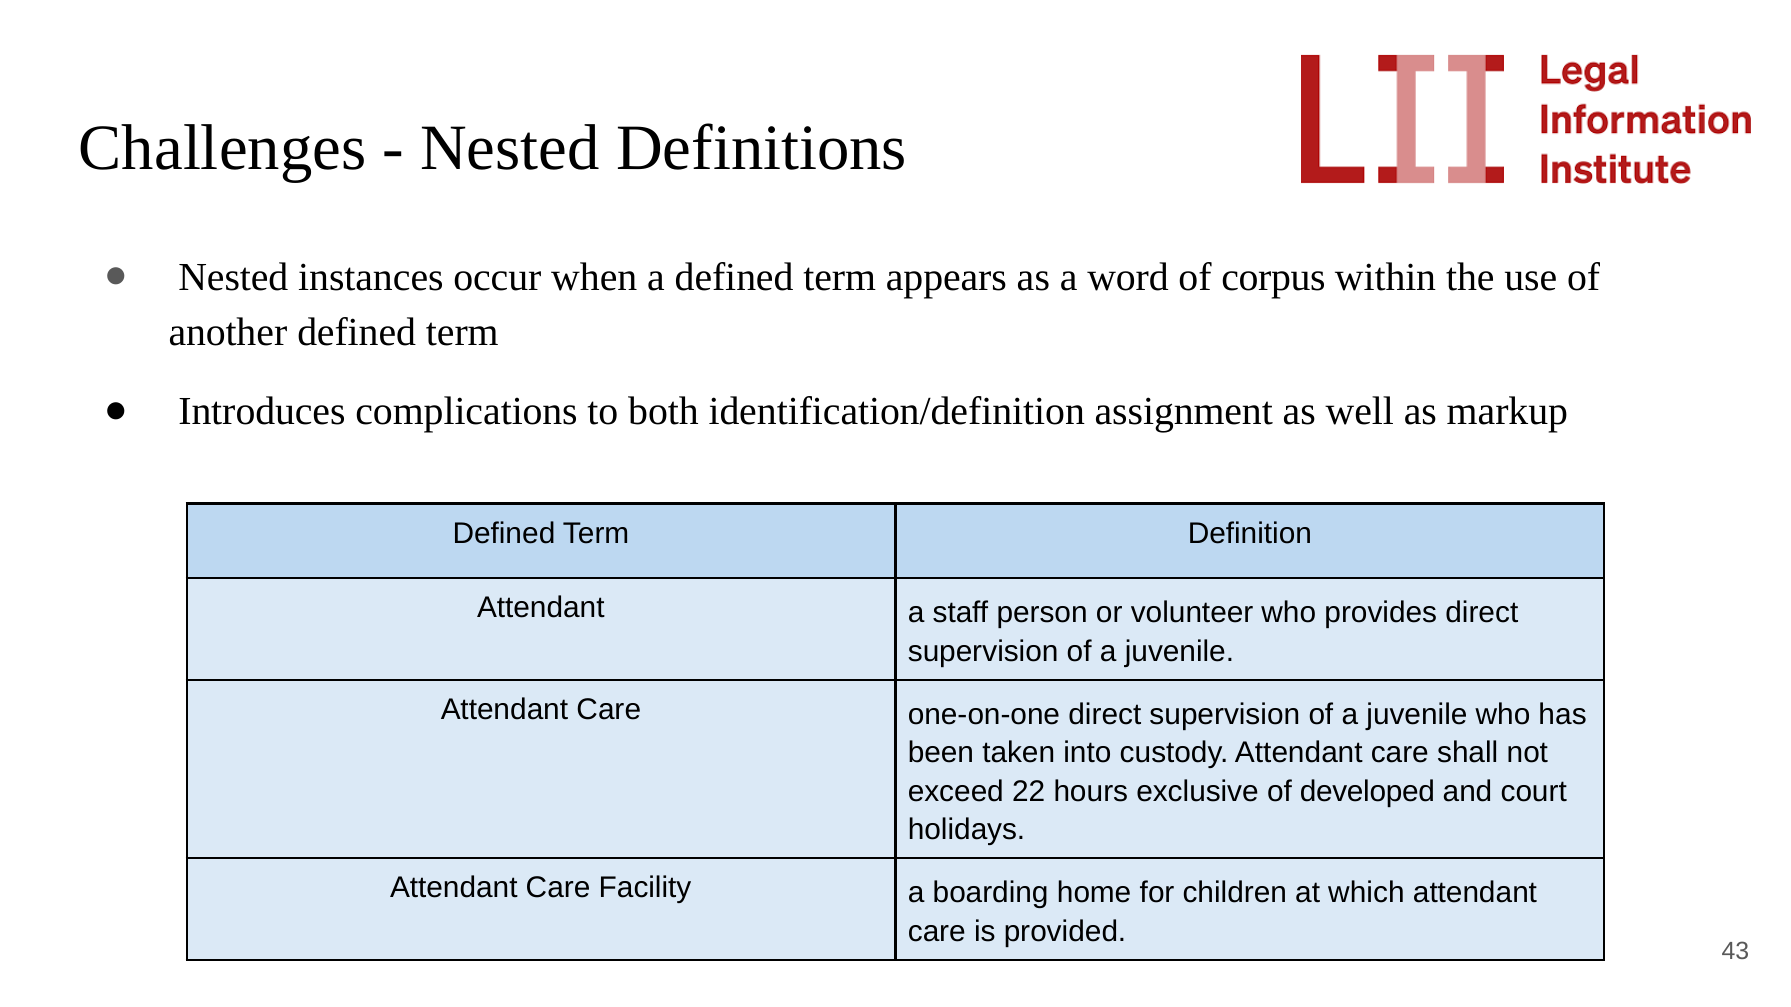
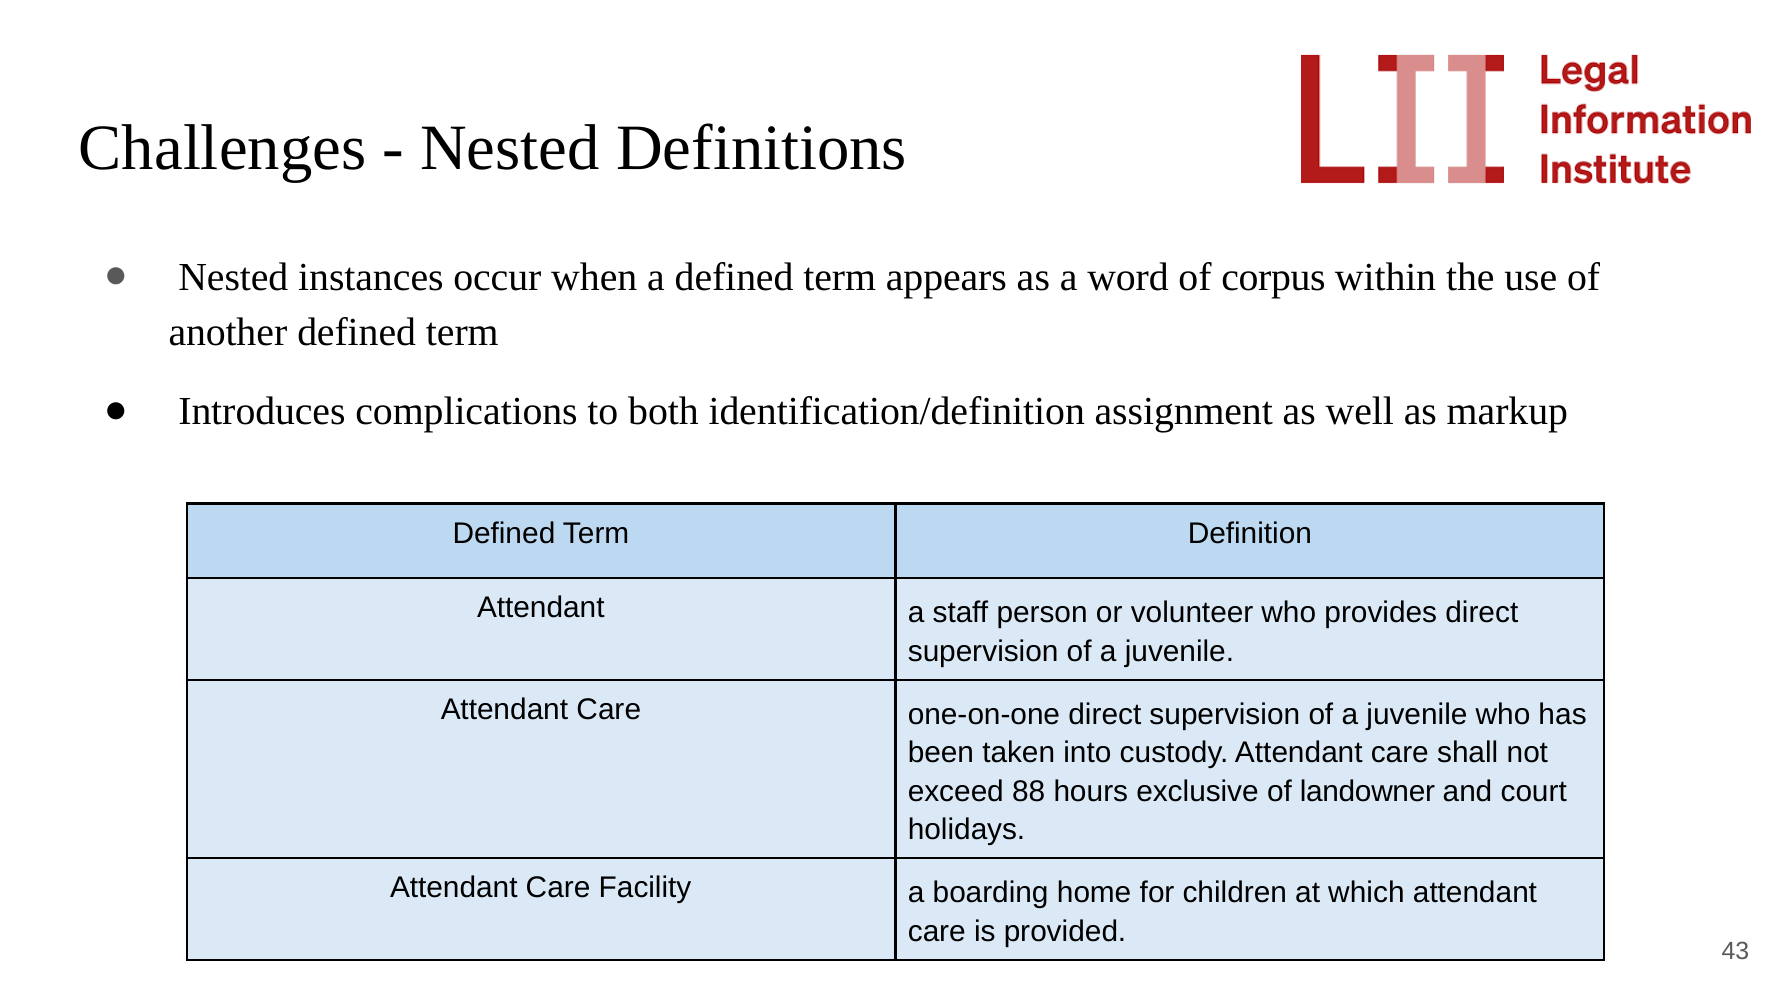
22: 22 -> 88
developed: developed -> landowner
